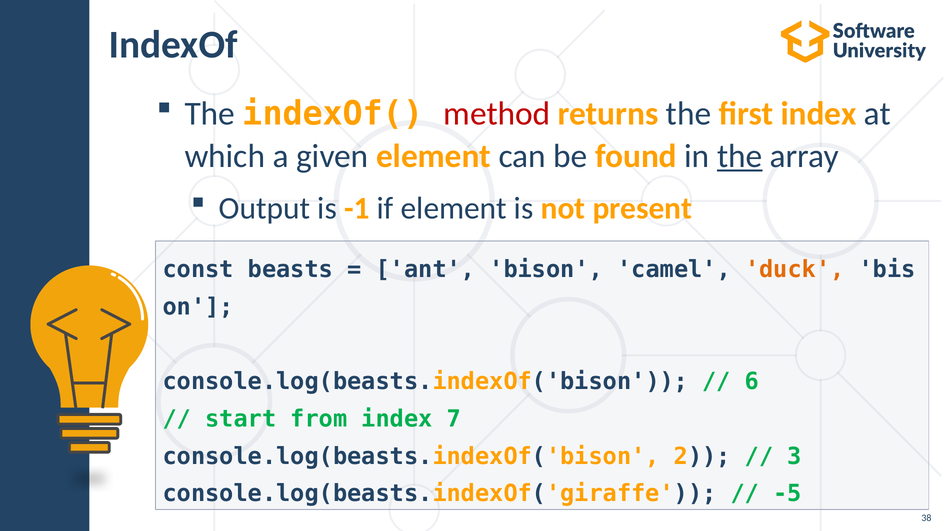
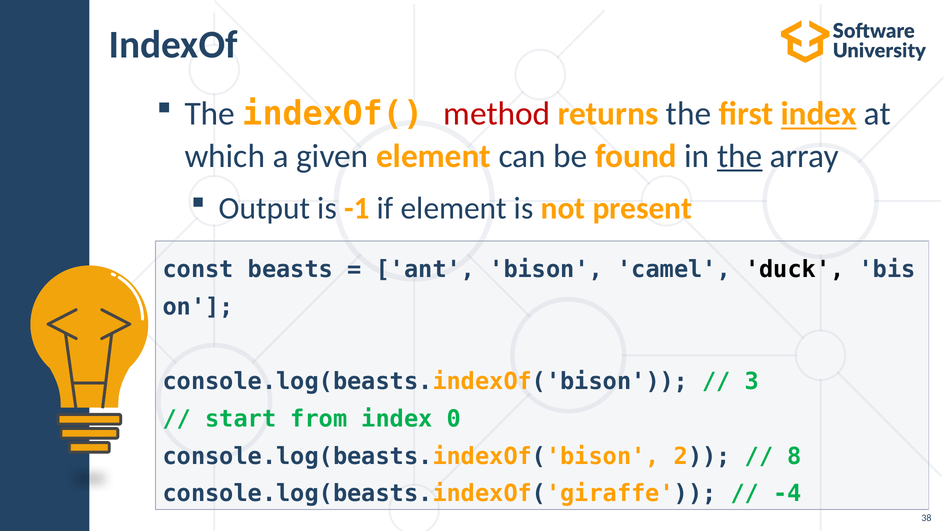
index at (819, 114) underline: none -> present
duck colour: orange -> black
6: 6 -> 3
7: 7 -> 0
3: 3 -> 8
-5: -5 -> -4
